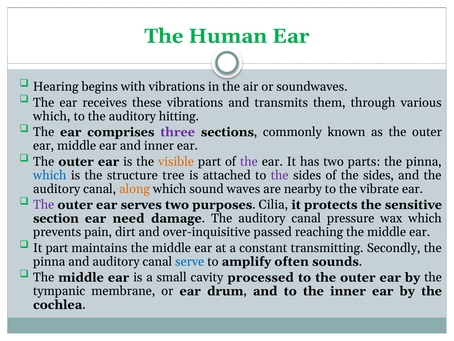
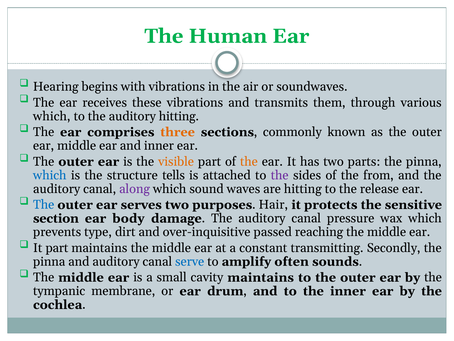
three colour: purple -> orange
the at (249, 161) colour: purple -> orange
tree: tree -> tells
of the sides: sides -> from
along colour: orange -> purple
are nearby: nearby -> hitting
vibrate: vibrate -> release
The at (44, 204) colour: purple -> blue
Cilia: Cilia -> Hair
need: need -> body
pain: pain -> type
cavity processed: processed -> maintains
